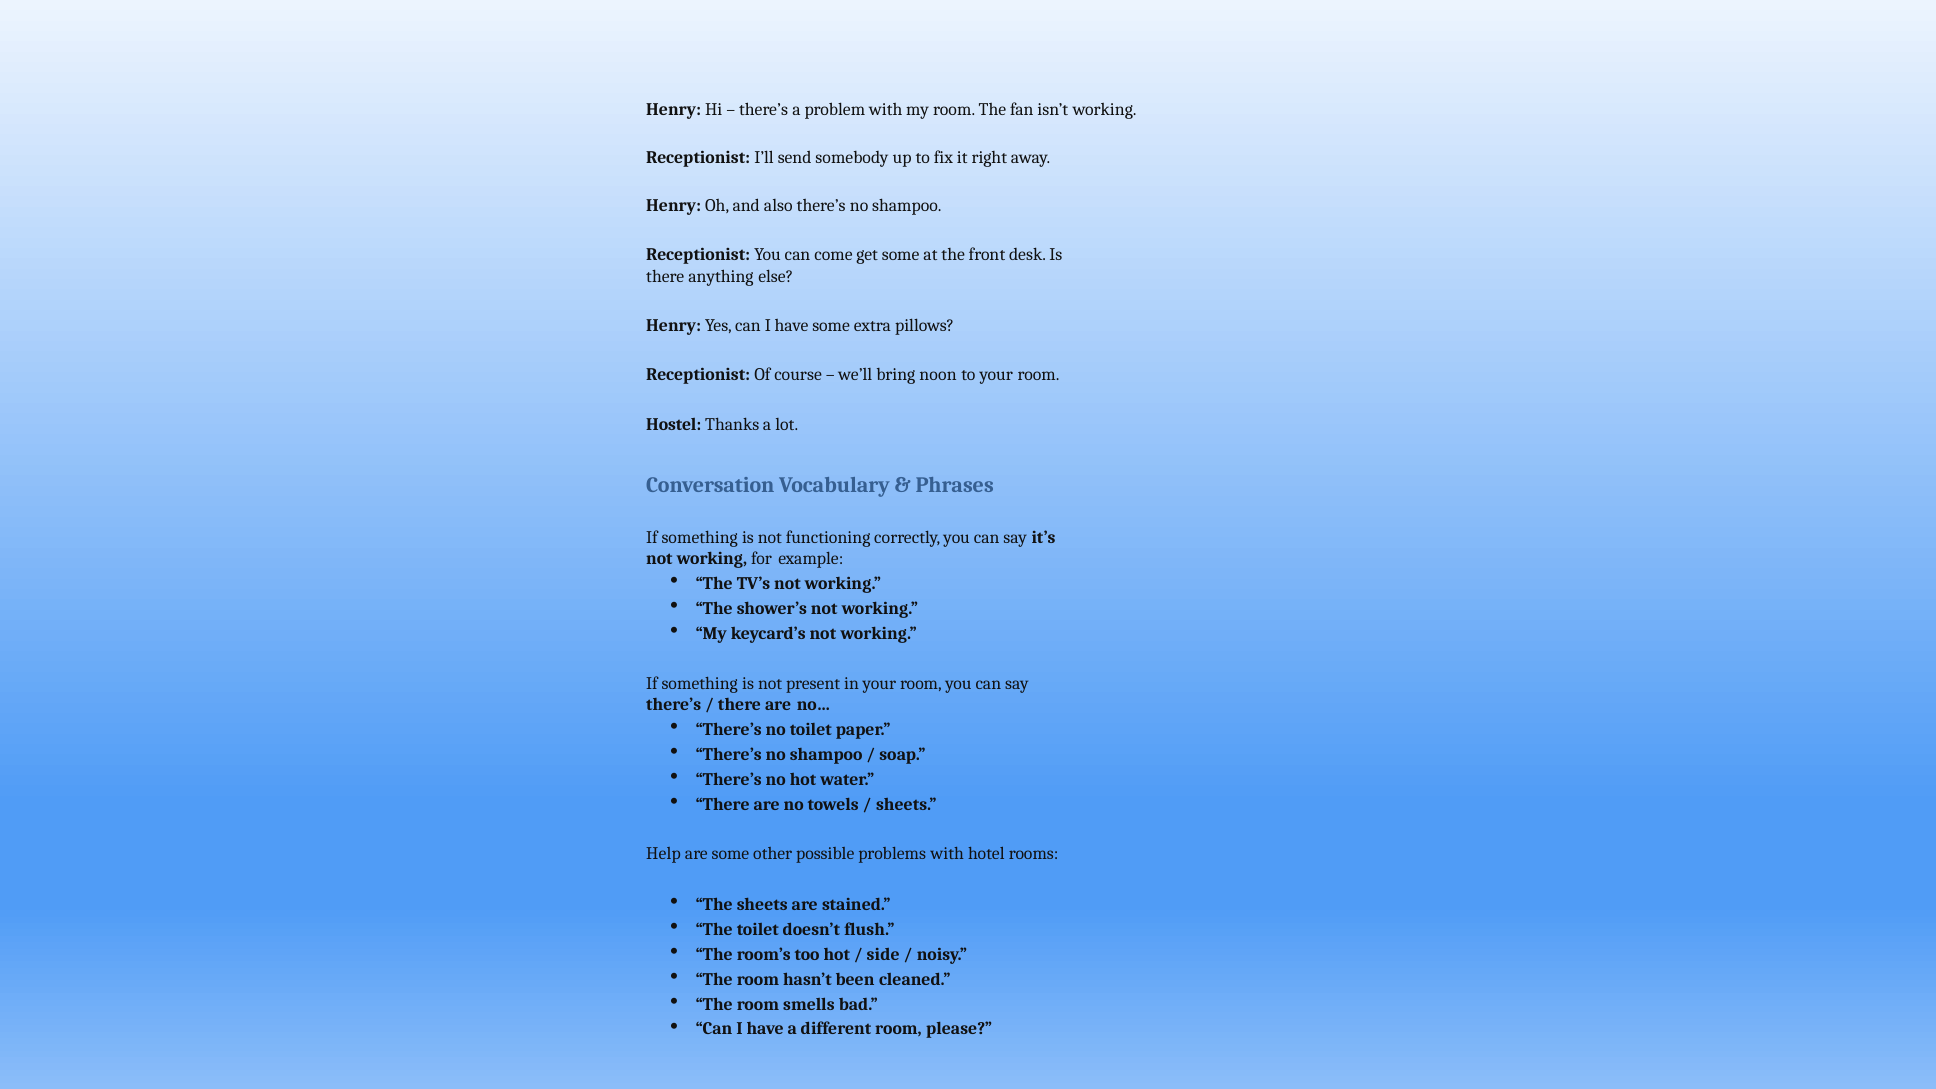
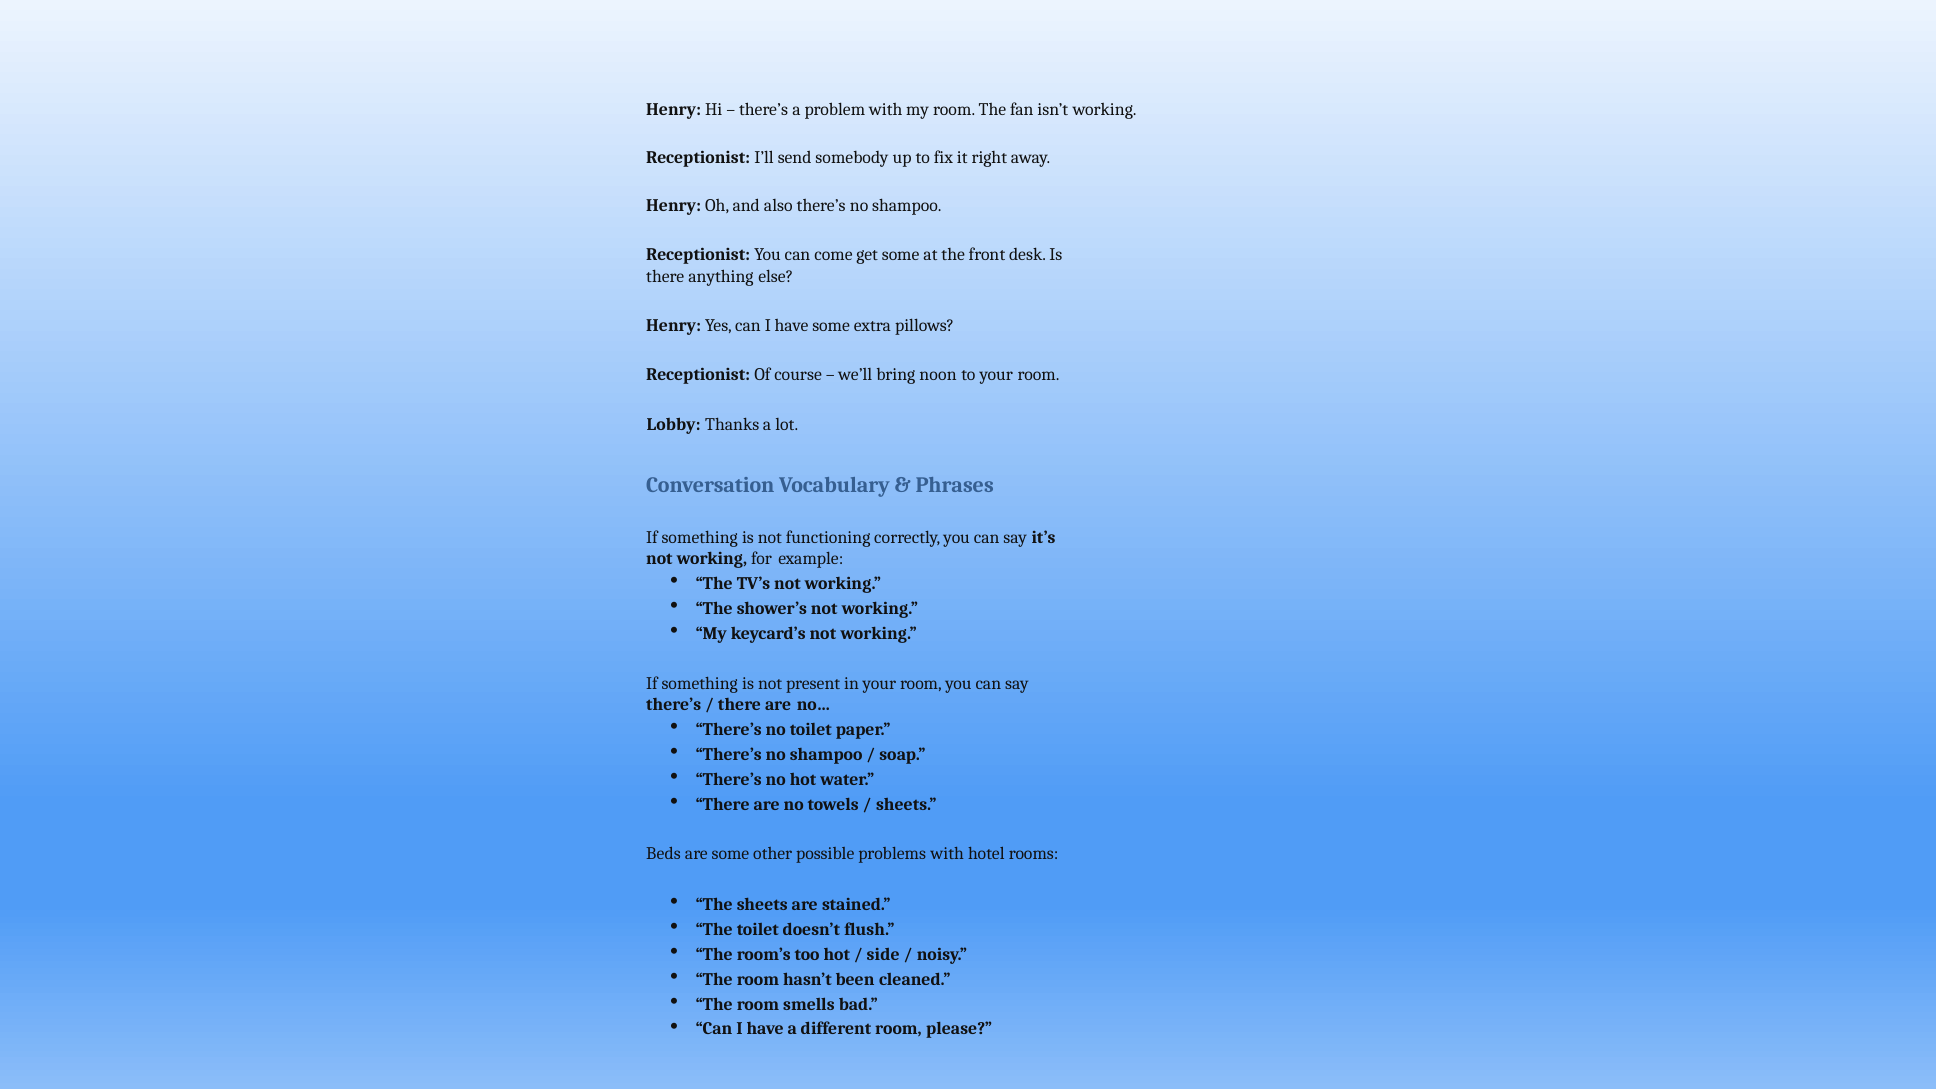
Hostel: Hostel -> Lobby
Help: Help -> Beds
